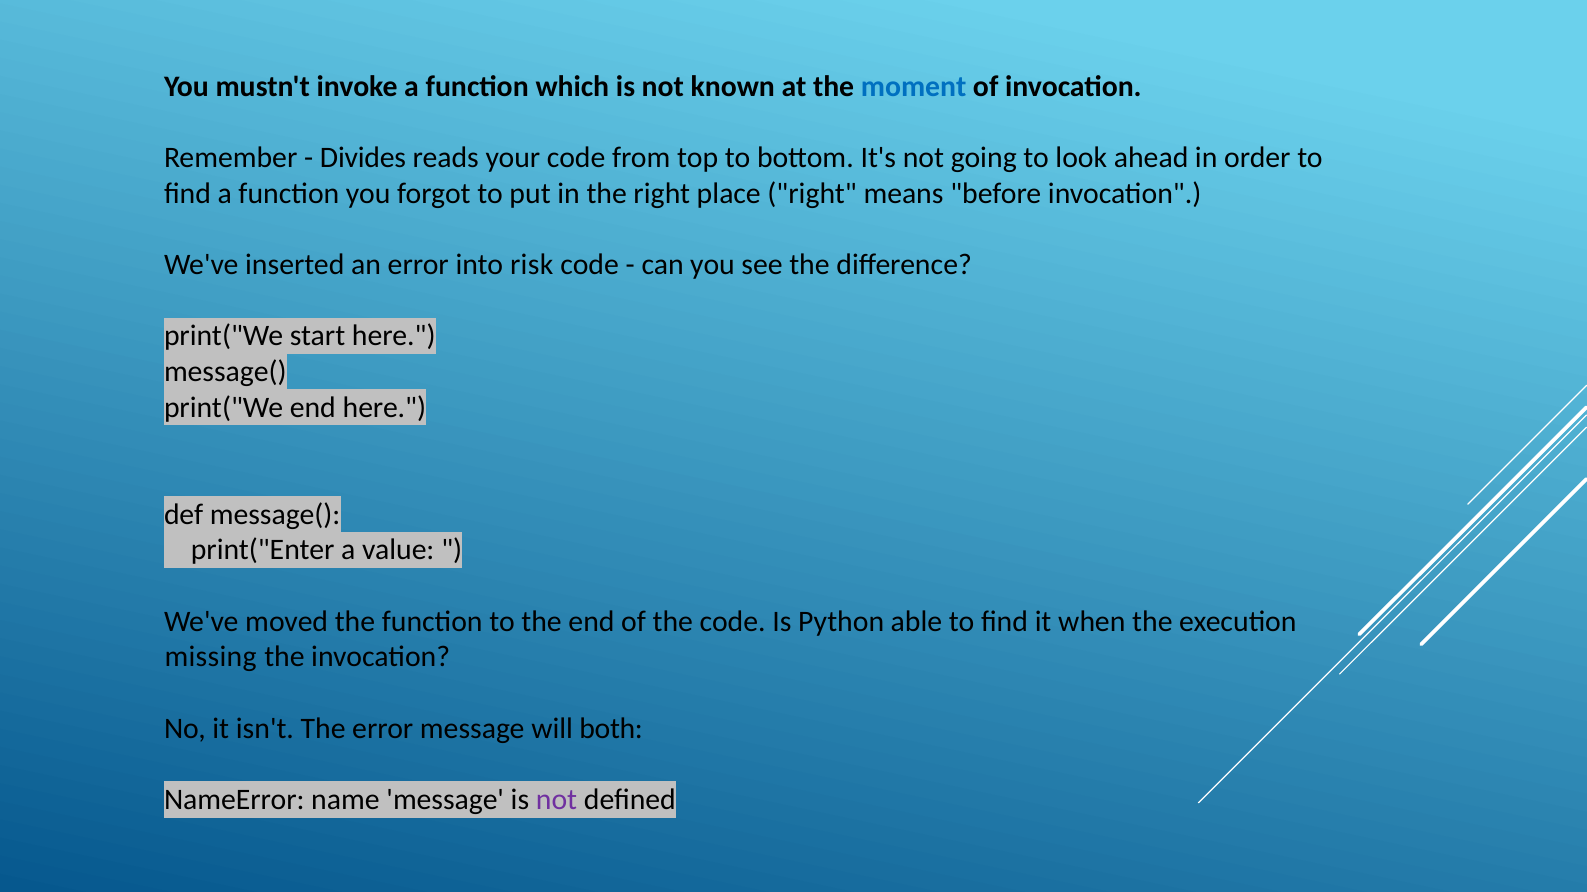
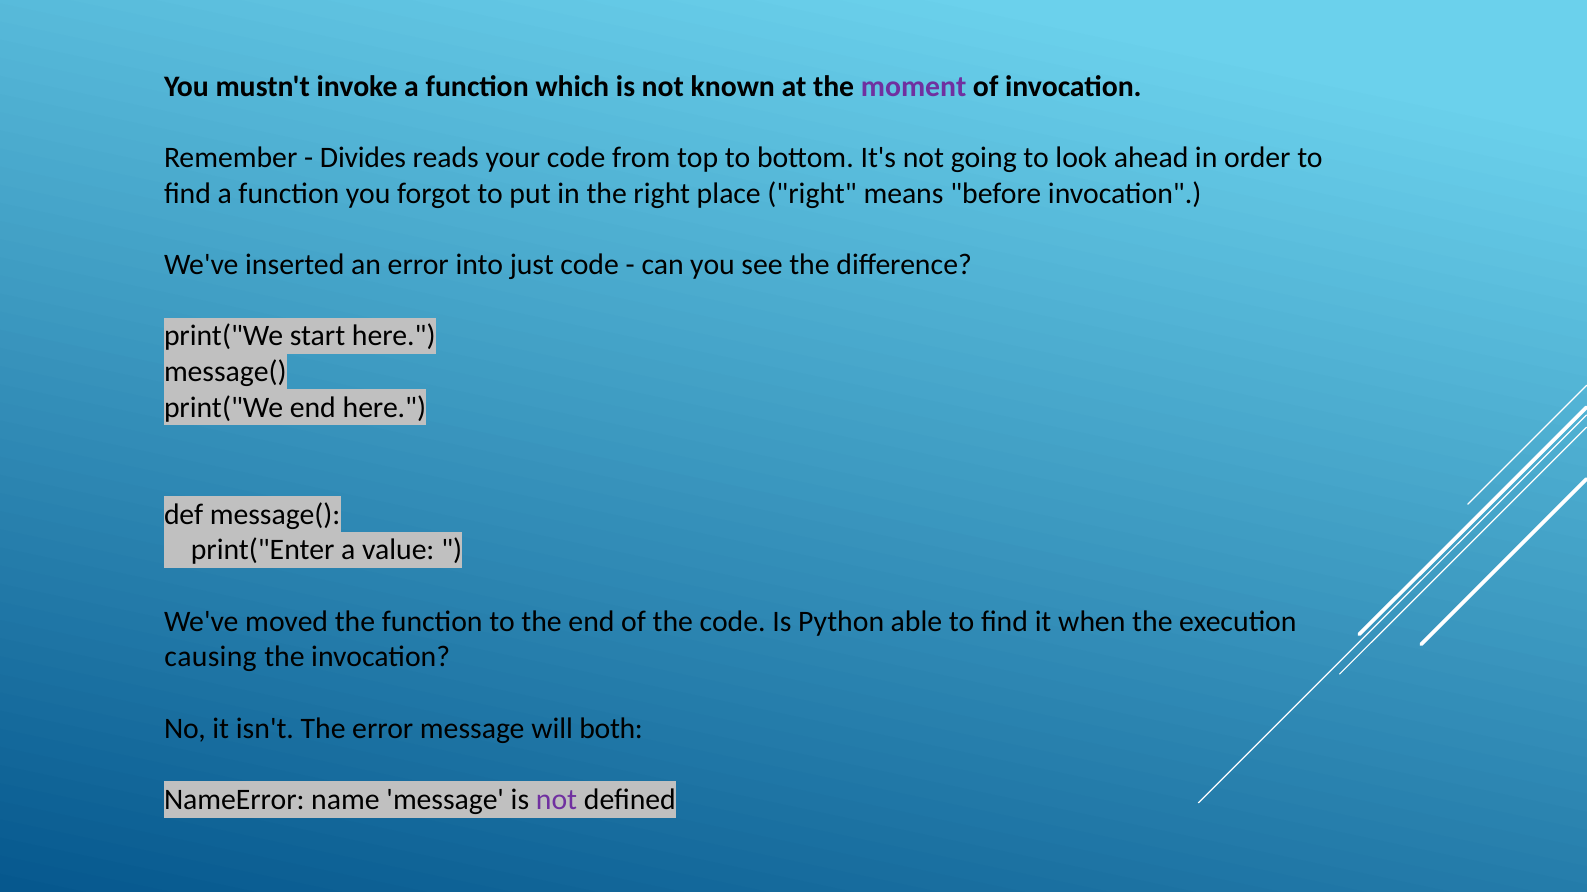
moment colour: blue -> purple
risk: risk -> just
missing: missing -> causing
